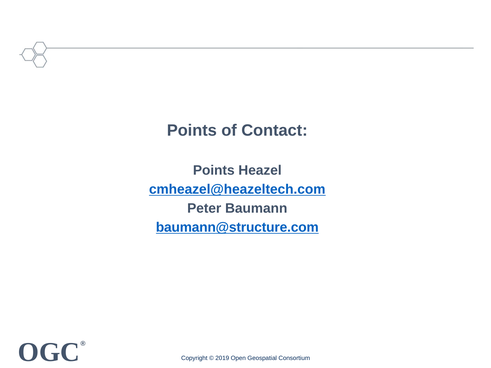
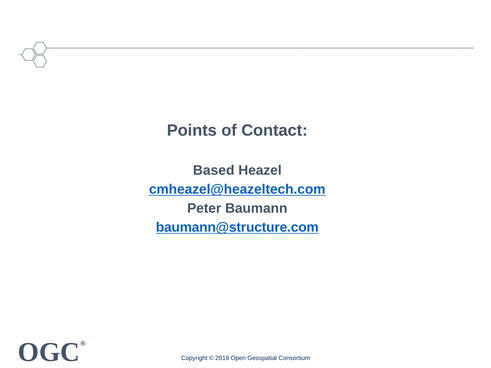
Points at (214, 170): Points -> Based
